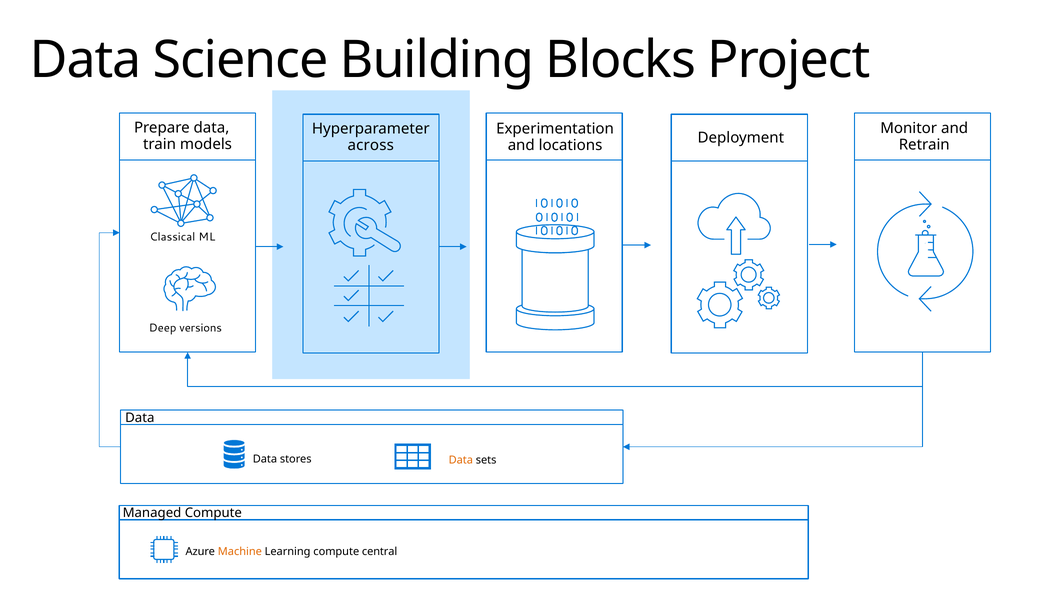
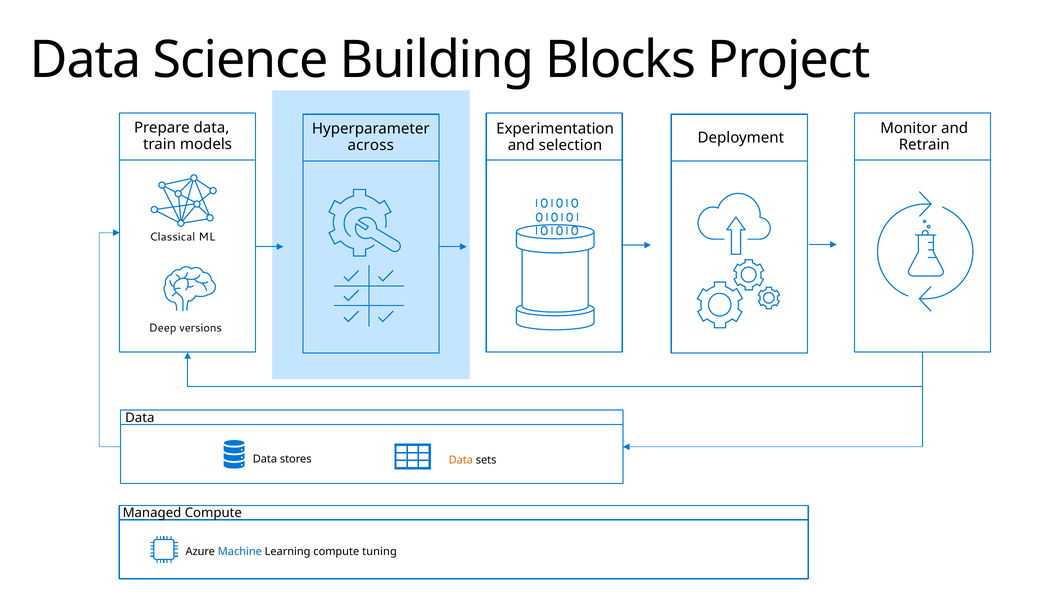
locations: locations -> selection
Machine colour: orange -> blue
central: central -> tuning
